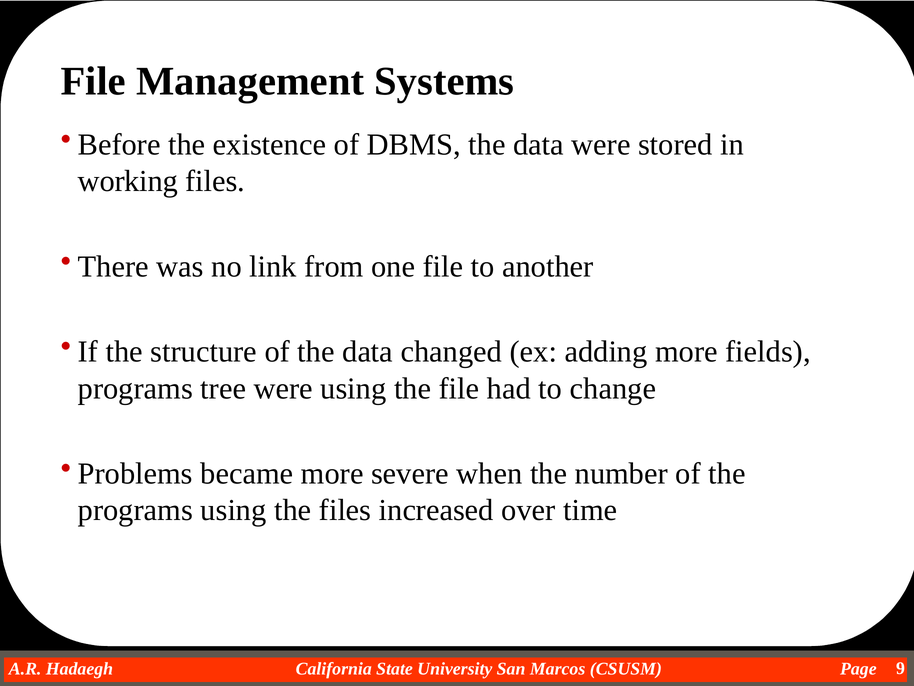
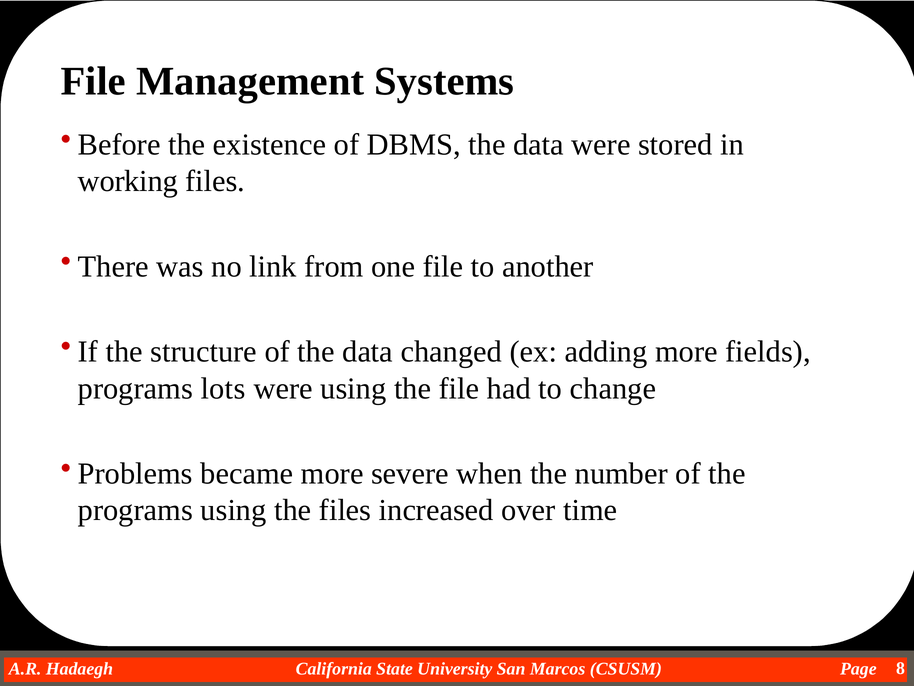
tree: tree -> lots
9: 9 -> 8
